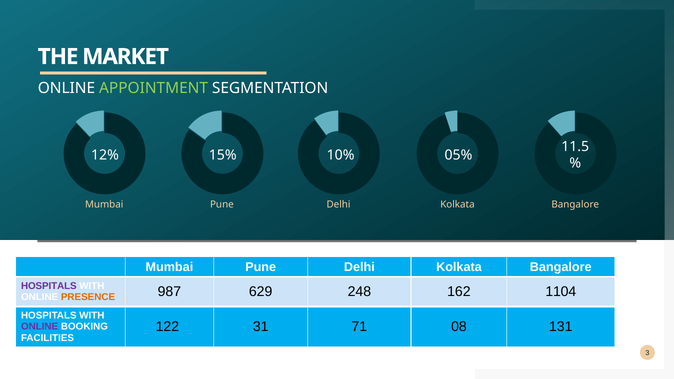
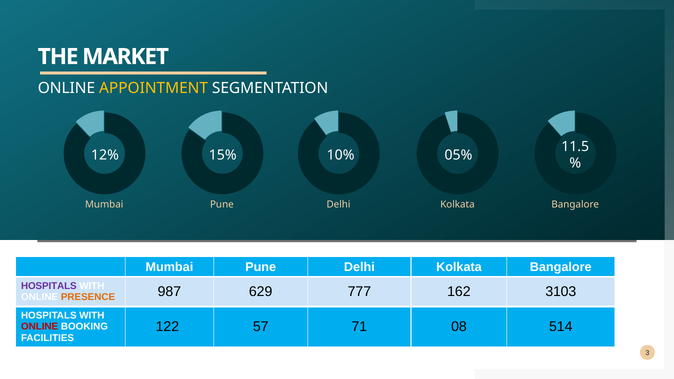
APPOINTMENT colour: light green -> yellow
248: 248 -> 777
1104: 1104 -> 3103
31: 31 -> 57
131: 131 -> 514
ONLINE at (40, 327) colour: purple -> red
